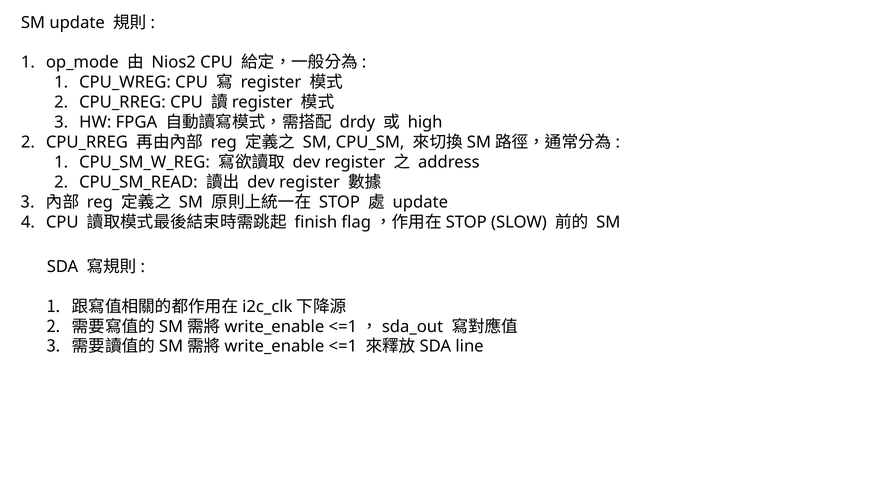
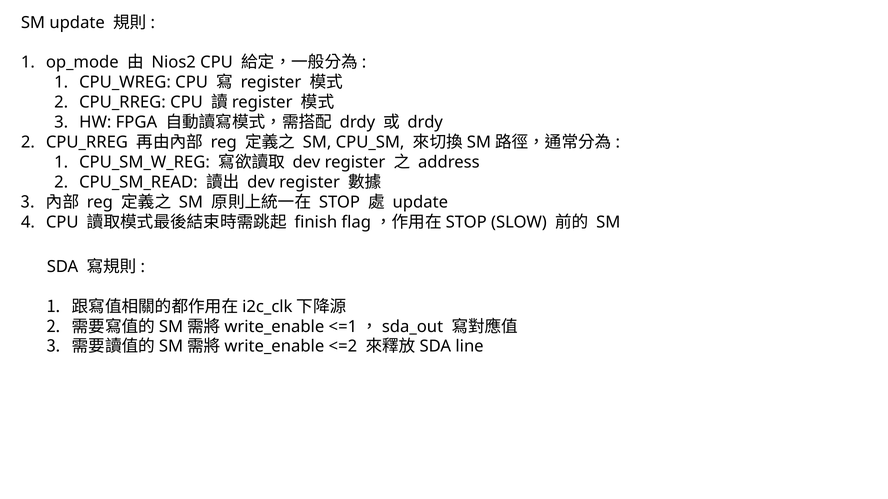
high at (425, 123): high -> drdy
<=1: <=1 -> <=2
